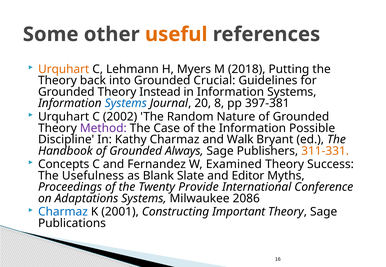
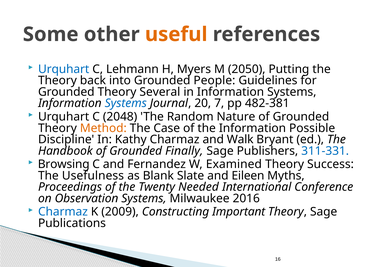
Urquhart at (64, 69) colour: orange -> blue
2018: 2018 -> 2050
Crucial: Crucial -> People
Instead: Instead -> Several
8: 8 -> 7
397-381: 397-381 -> 482-381
2002: 2002 -> 2048
Method colour: purple -> orange
Always: Always -> Finally
311-331 colour: orange -> blue
Concepts: Concepts -> Browsing
Editor: Editor -> Eileen
Provide: Provide -> Needed
Adaptations: Adaptations -> Observation
2086: 2086 -> 2016
2001: 2001 -> 2009
